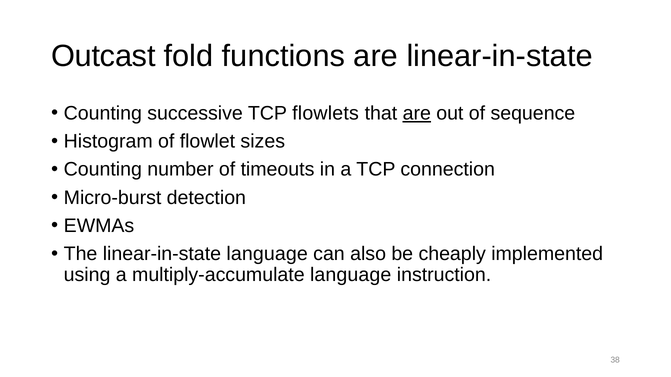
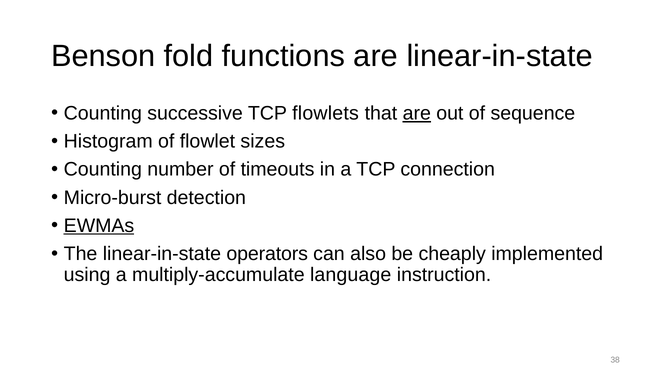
Outcast: Outcast -> Benson
EWMAs underline: none -> present
linear-in-state language: language -> operators
